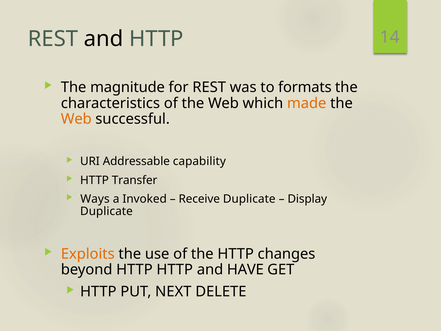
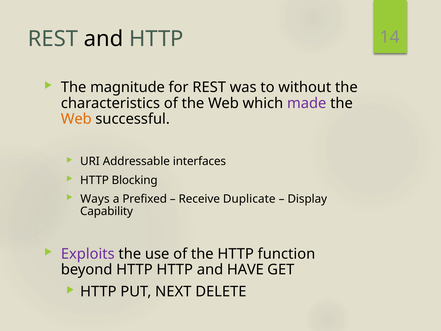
formats: formats -> without
made colour: orange -> purple
capability: capability -> interfaces
Transfer: Transfer -> Blocking
Invoked: Invoked -> Prefixed
Duplicate at (106, 211): Duplicate -> Capability
Exploits colour: orange -> purple
changes: changes -> function
